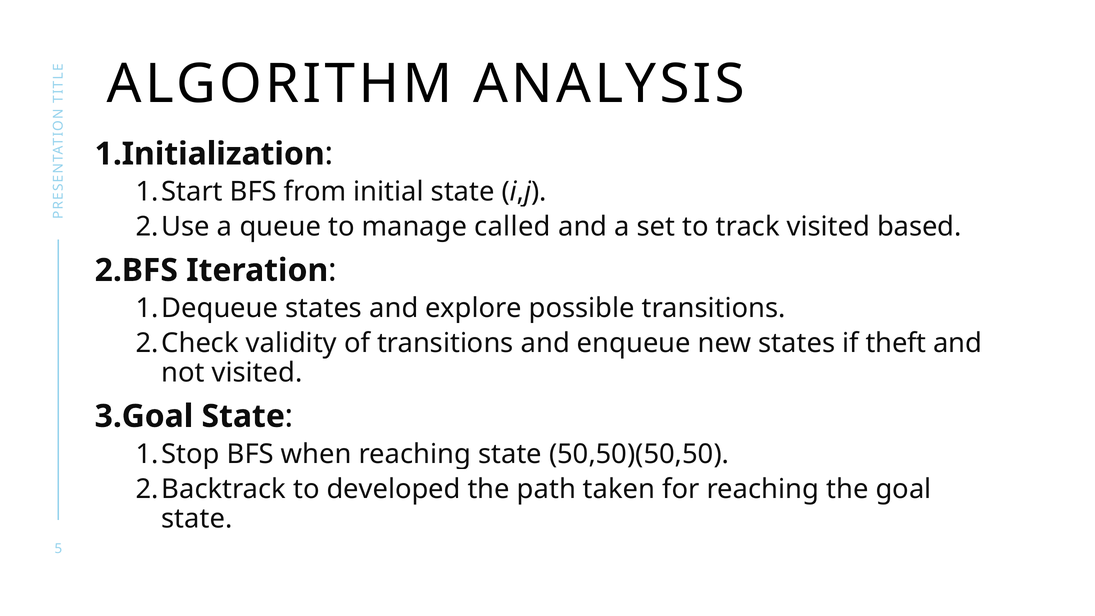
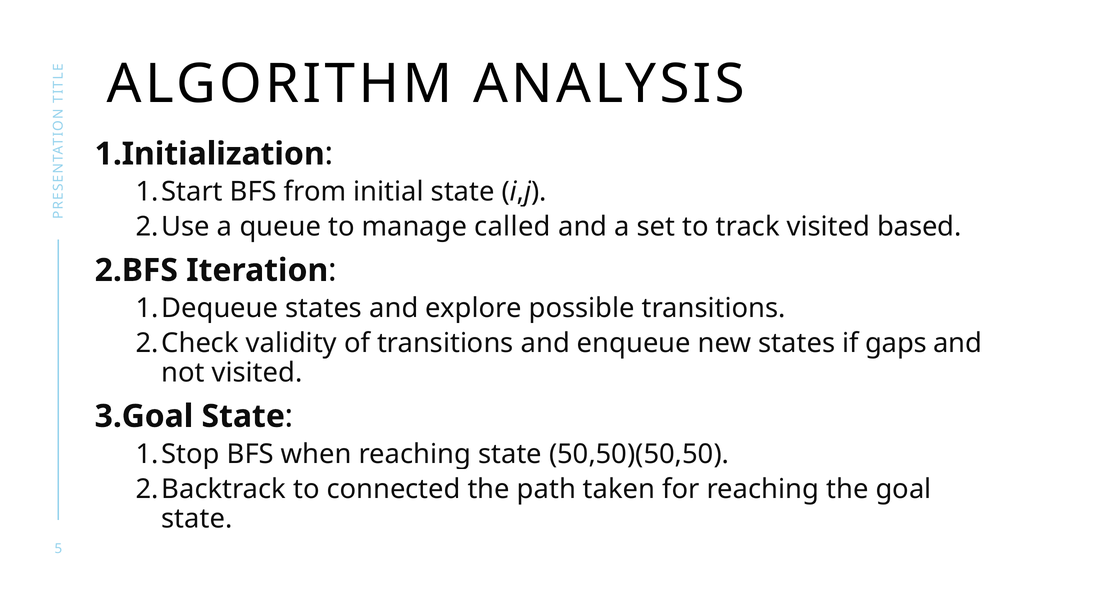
theft: theft -> gaps
developed: developed -> connected
